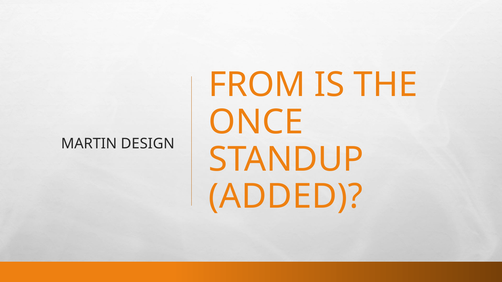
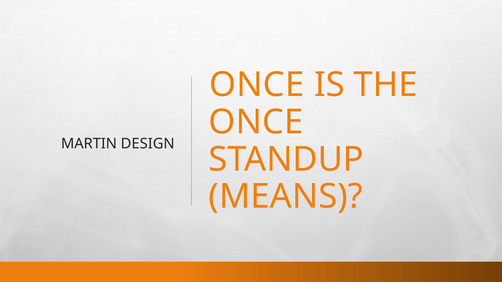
FROM at (257, 85): FROM -> ONCE
ADDED: ADDED -> MEANS
